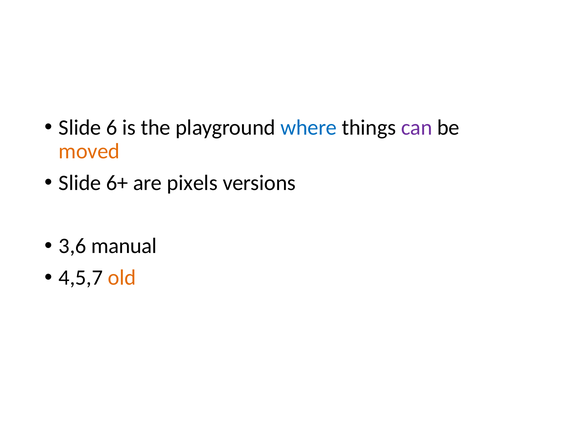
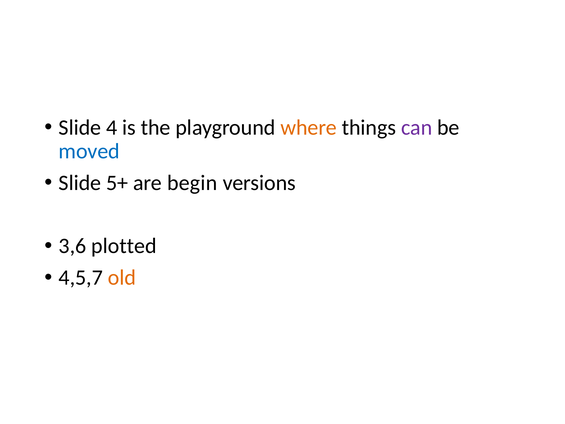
6: 6 -> 4
where colour: blue -> orange
moved colour: orange -> blue
6+: 6+ -> 5+
pixels: pixels -> begin
manual: manual -> plotted
